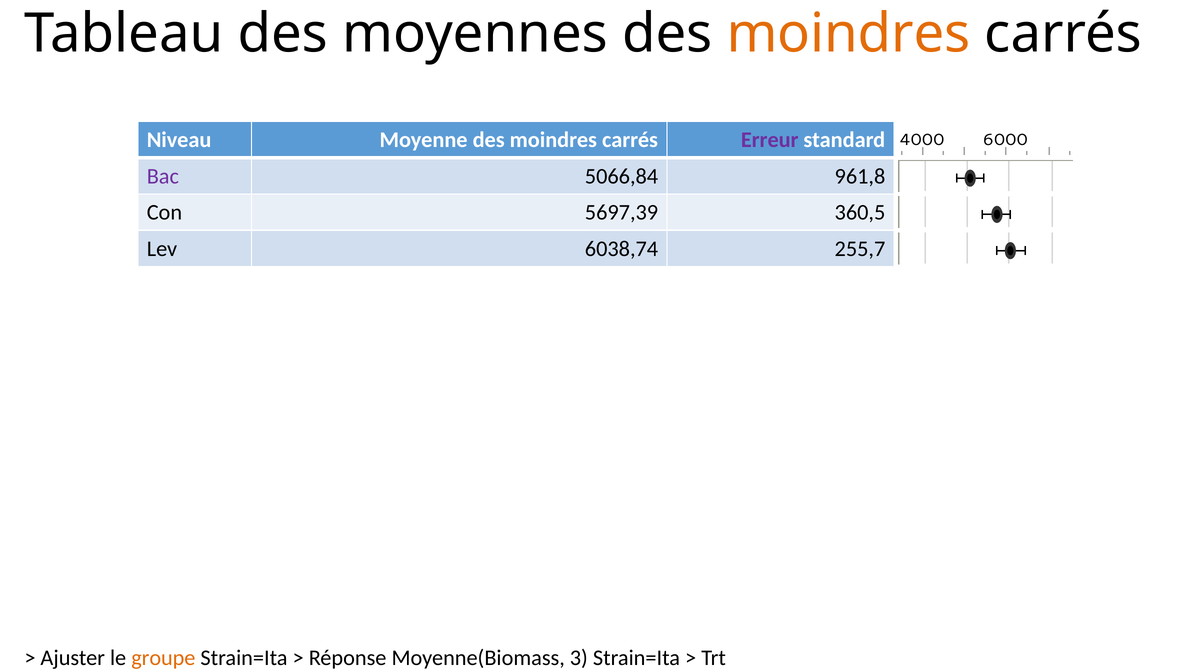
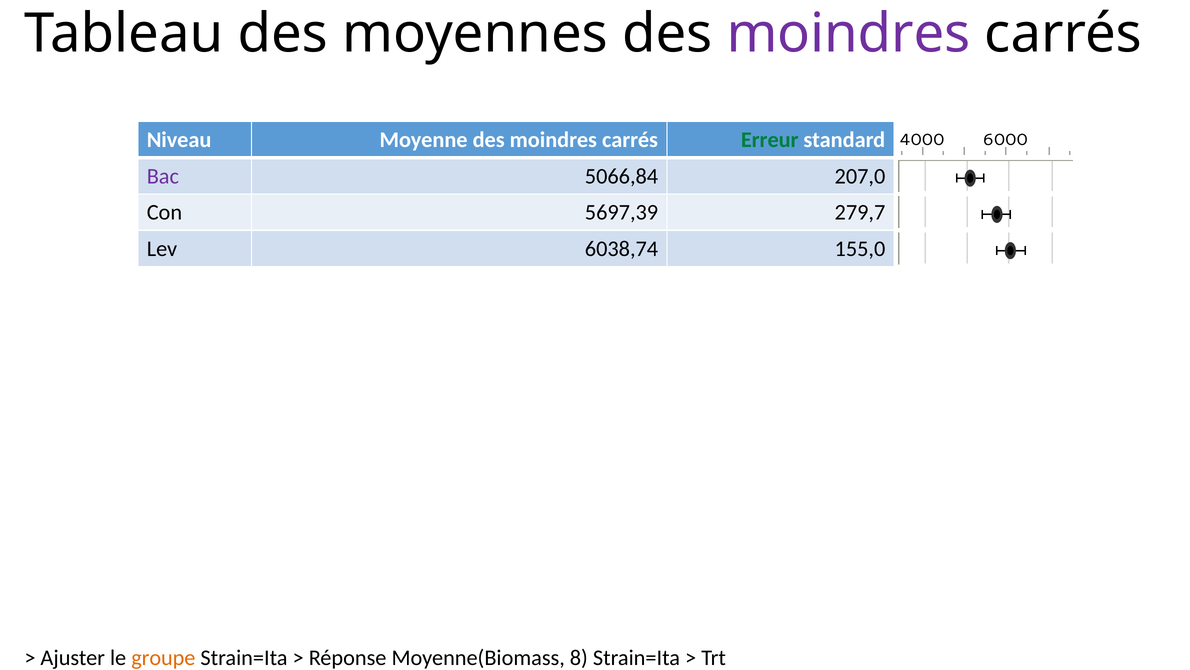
moindres at (848, 34) colour: orange -> purple
Erreur colour: purple -> green
961,8: 961,8 -> 207,0
360,5: 360,5 -> 279,7
255,7: 255,7 -> 155,0
3: 3 -> 8
